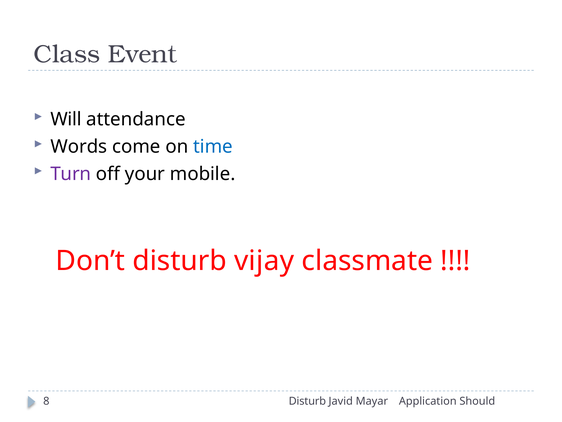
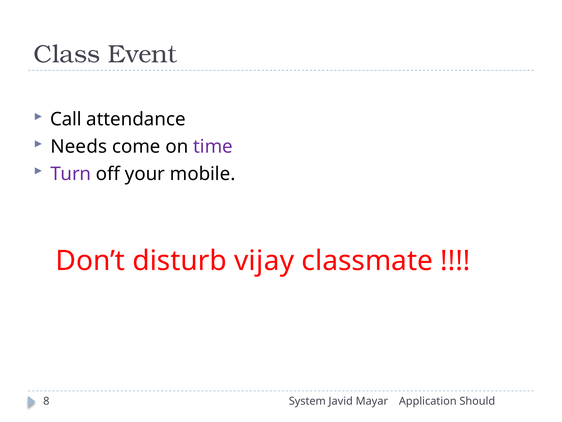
Will: Will -> Call
Words: Words -> Needs
time colour: blue -> purple
Disturb at (307, 401): Disturb -> System
